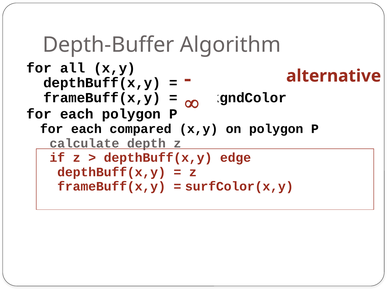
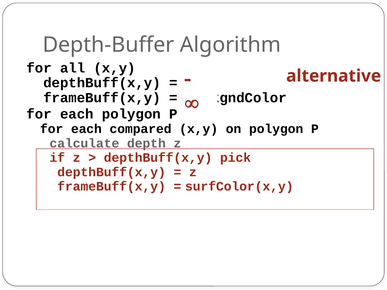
edge: edge -> pick
